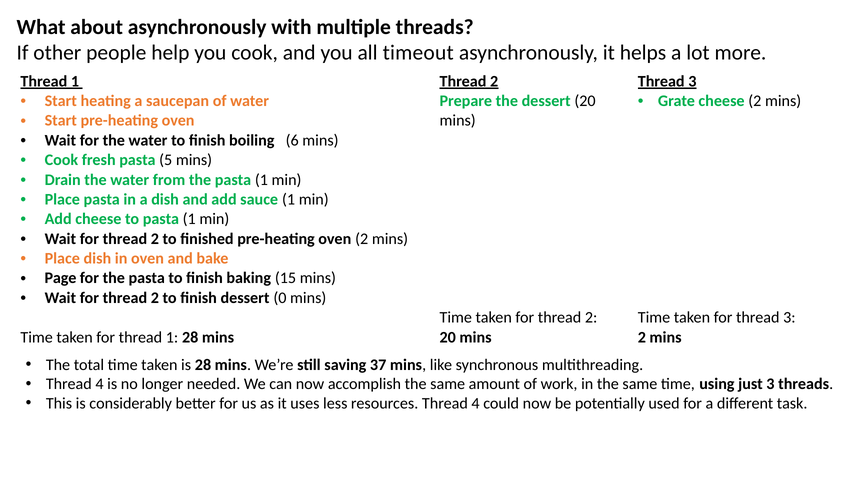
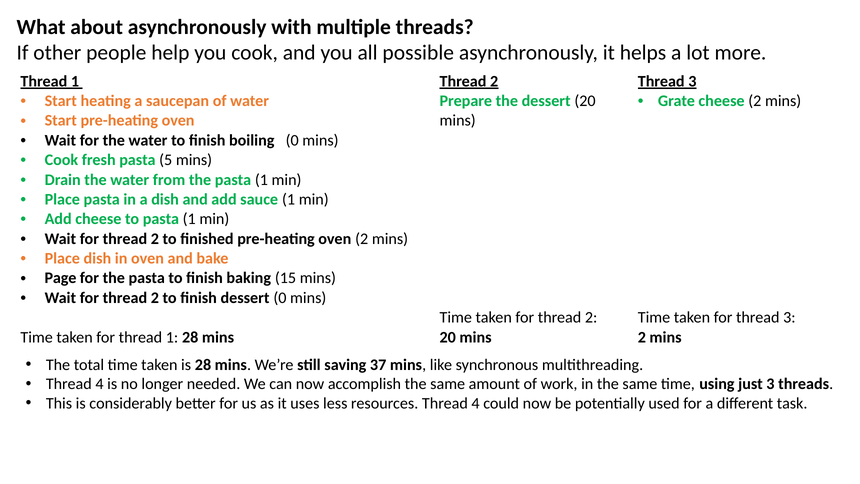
timeout: timeout -> possible
boiling 6: 6 -> 0
